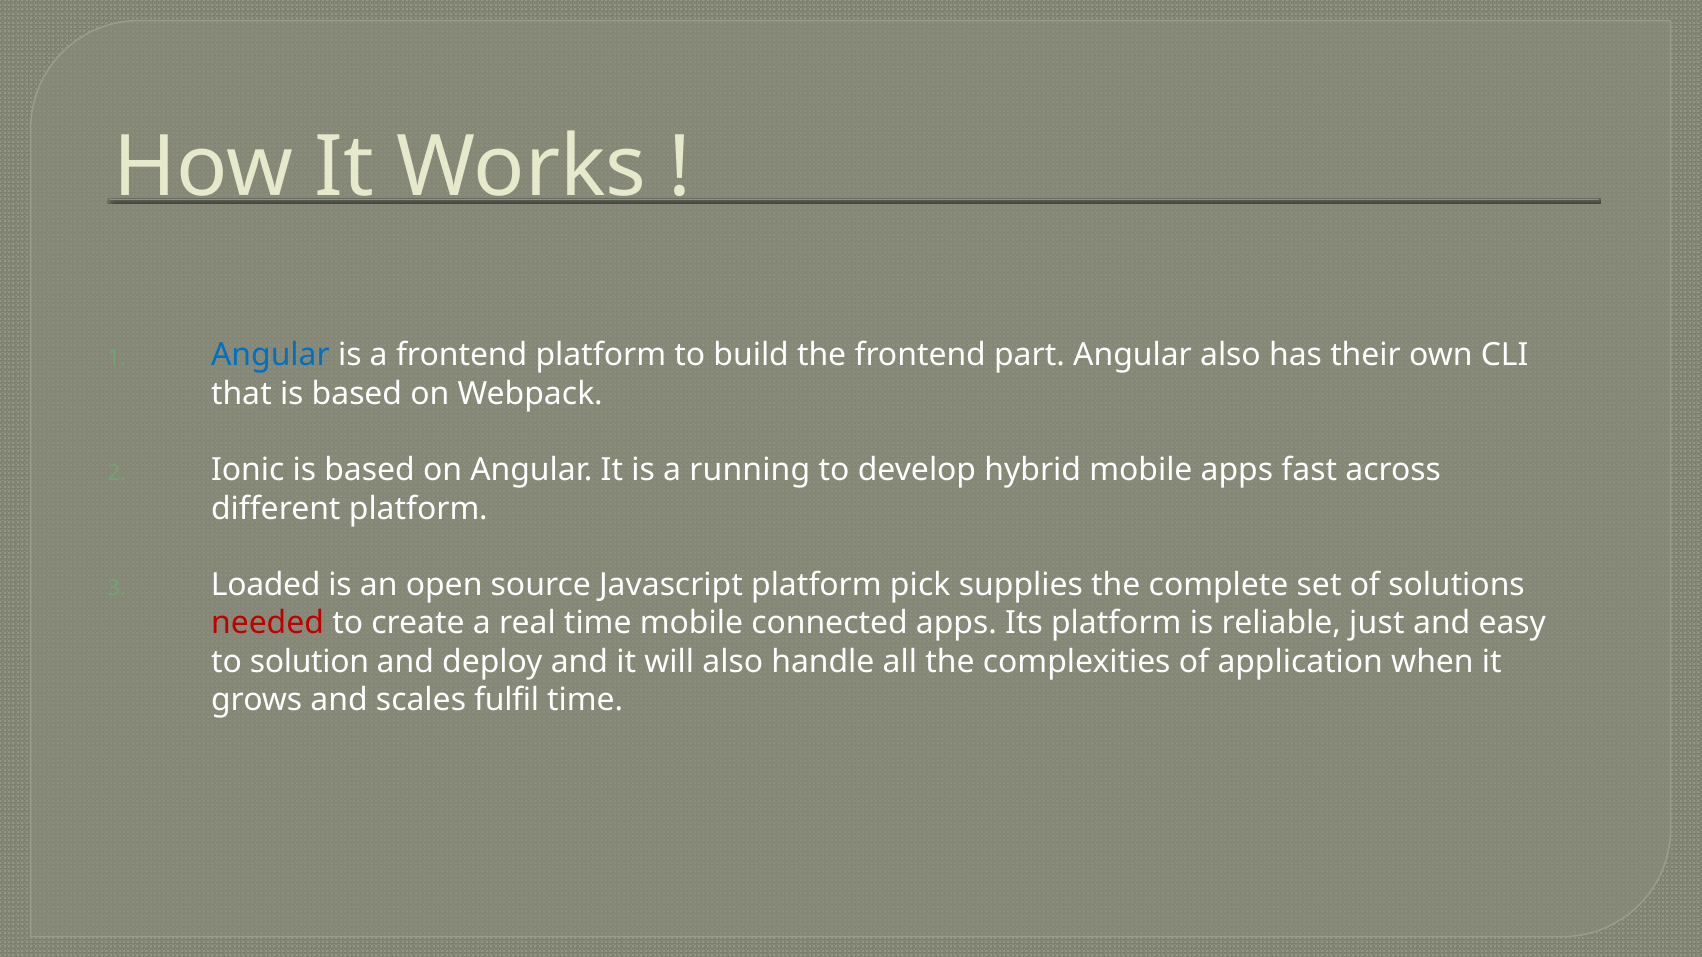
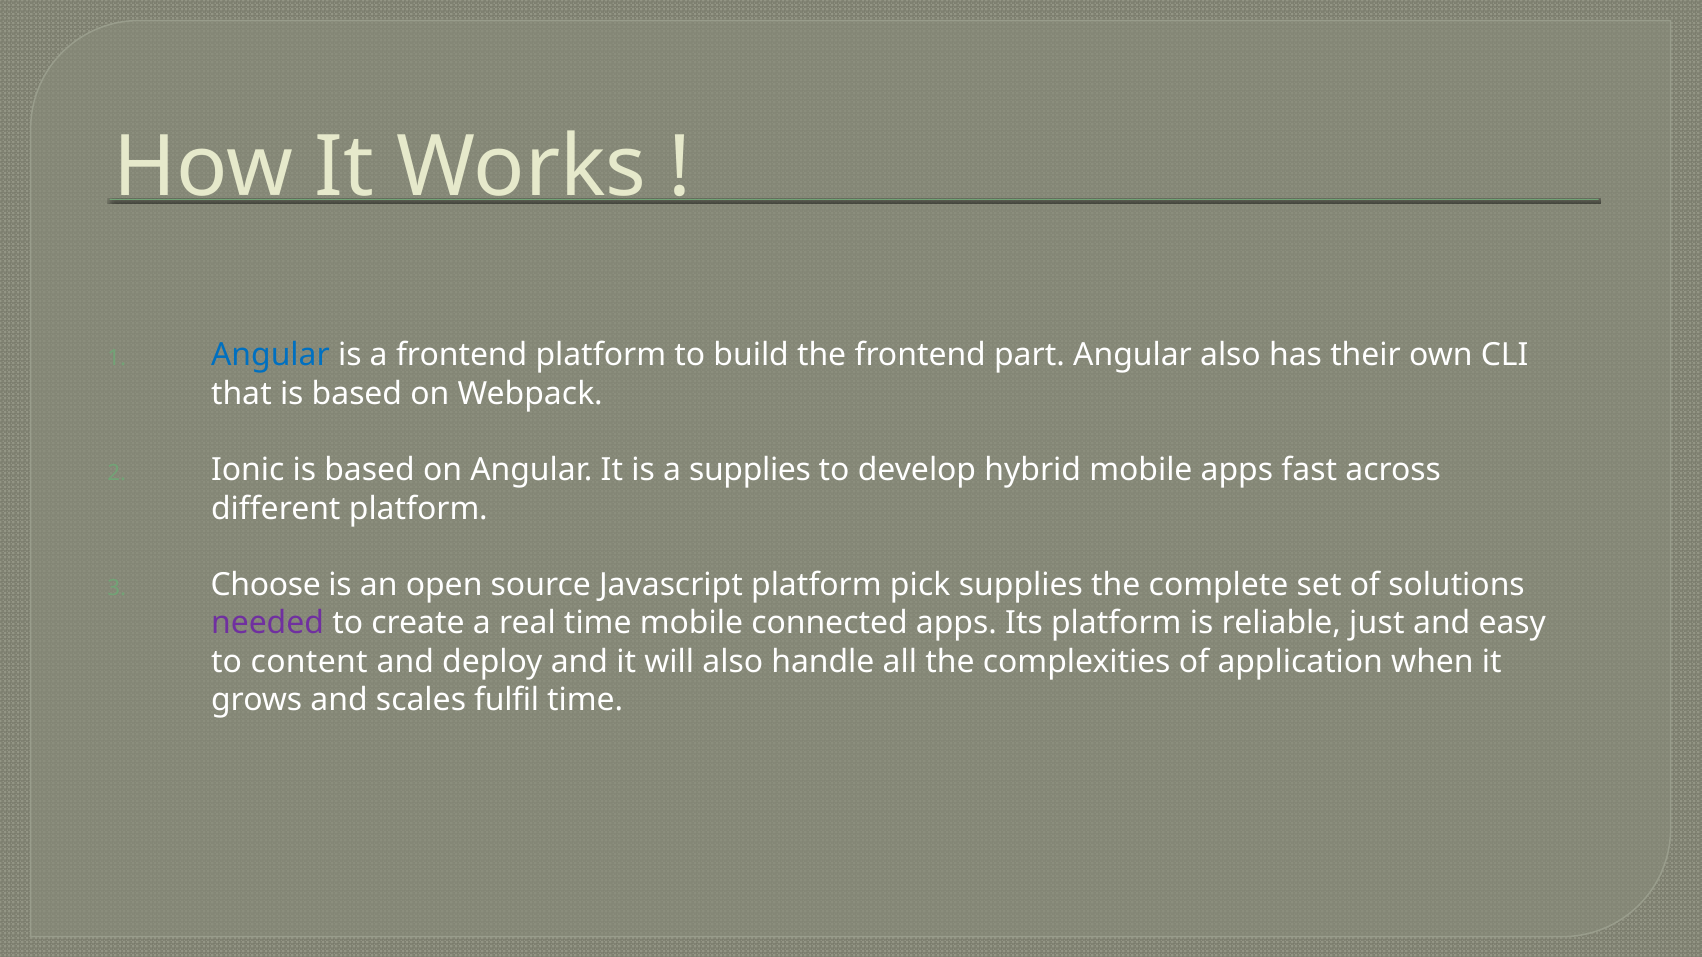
a running: running -> supplies
Loaded: Loaded -> Choose
needed colour: red -> purple
solution: solution -> content
